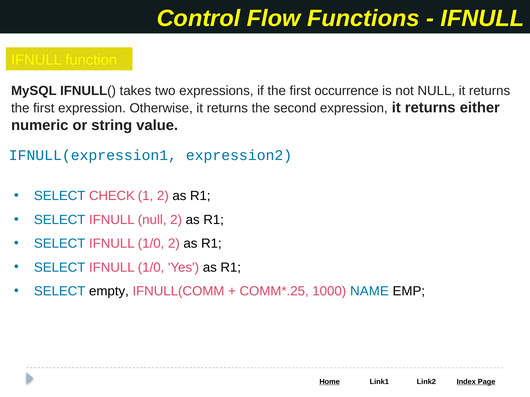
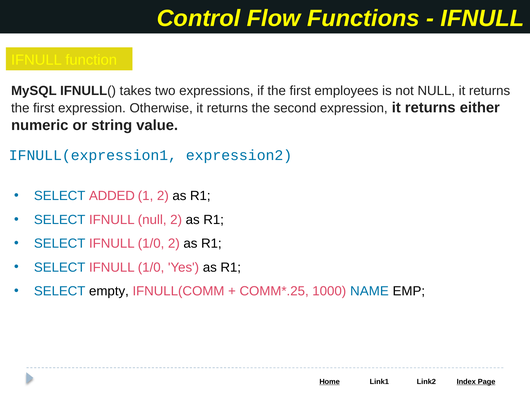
occurrence: occurrence -> employees
CHECK: CHECK -> ADDED
